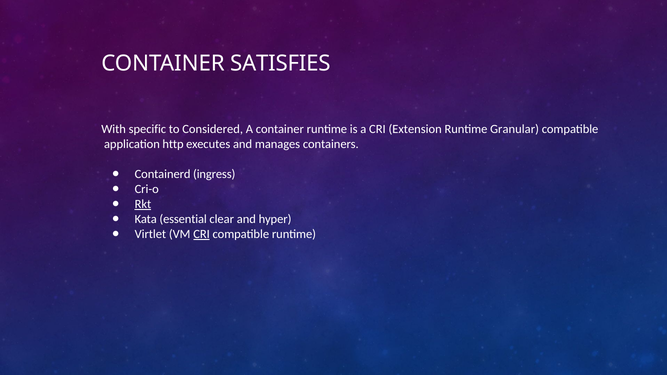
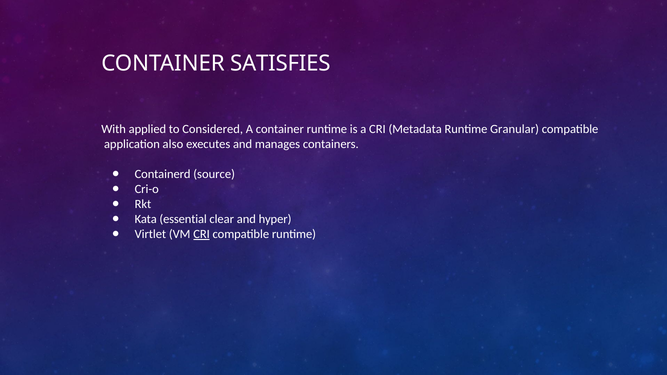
specific: specific -> applied
Extension: Extension -> Metadata
http: http -> also
ingress: ingress -> source
Rkt underline: present -> none
